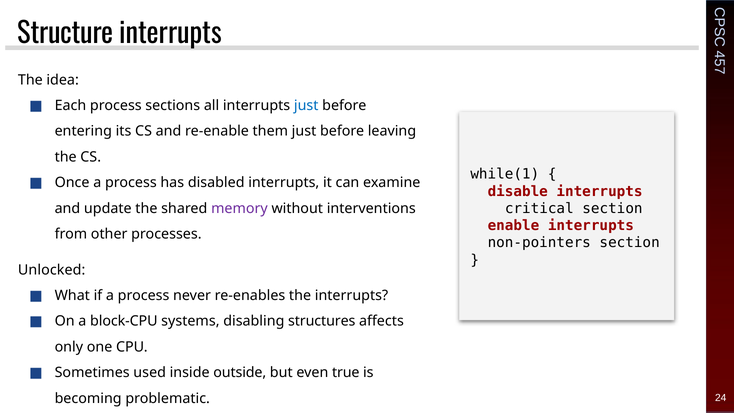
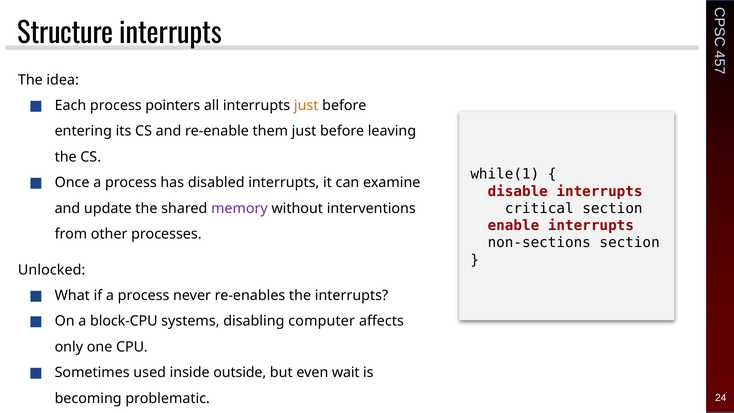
sections: sections -> pointers
just at (306, 105) colour: blue -> orange
non-pointers: non-pointers -> non-sections
structures: structures -> computer
true: true -> wait
